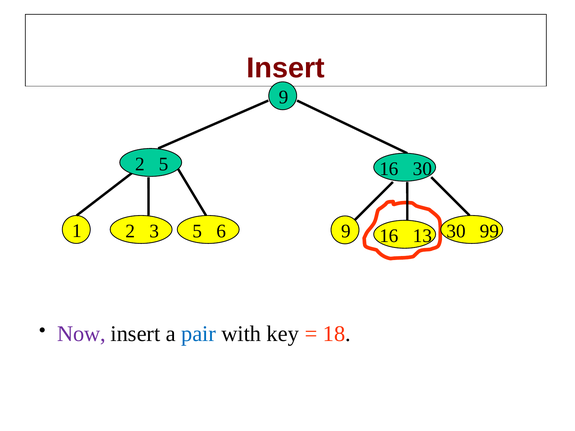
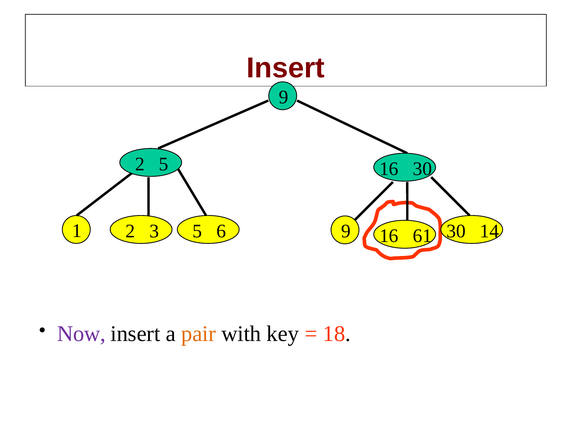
13: 13 -> 61
99: 99 -> 14
pair colour: blue -> orange
